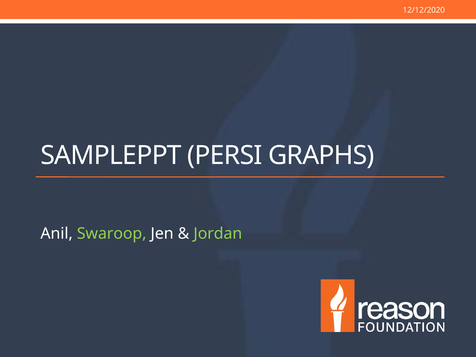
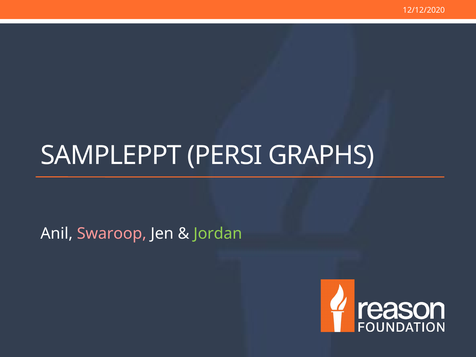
Swaroop colour: light green -> pink
